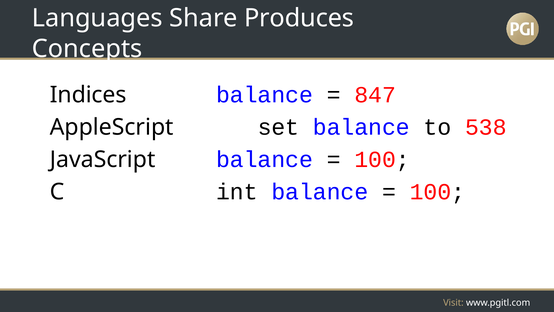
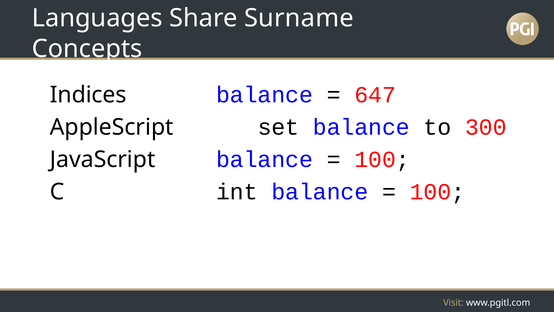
Produces: Produces -> Surname
847: 847 -> 647
538: 538 -> 300
